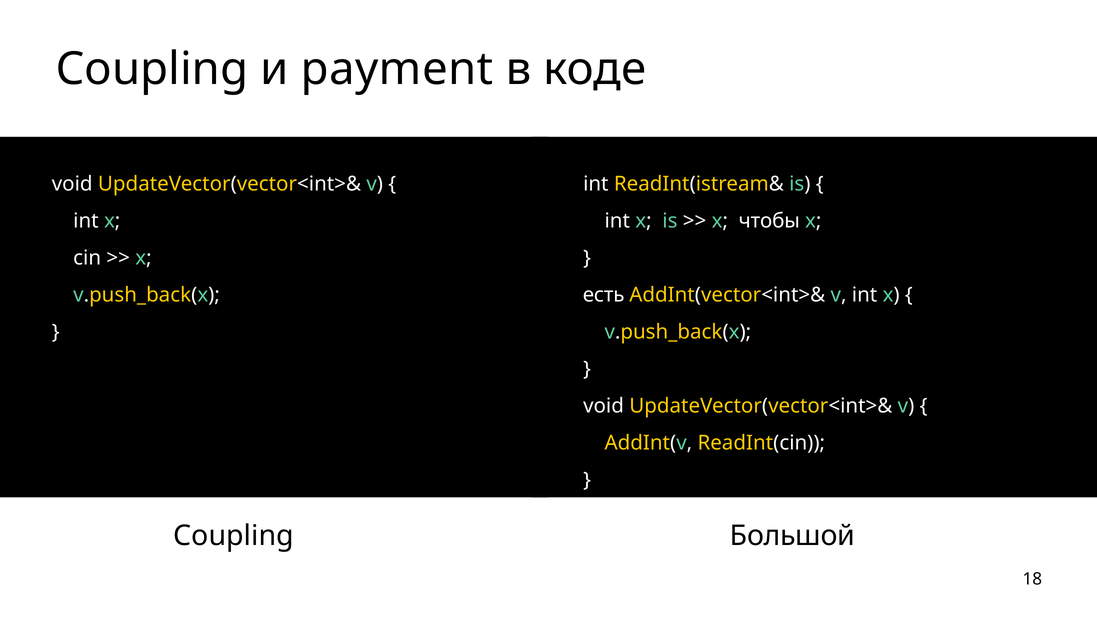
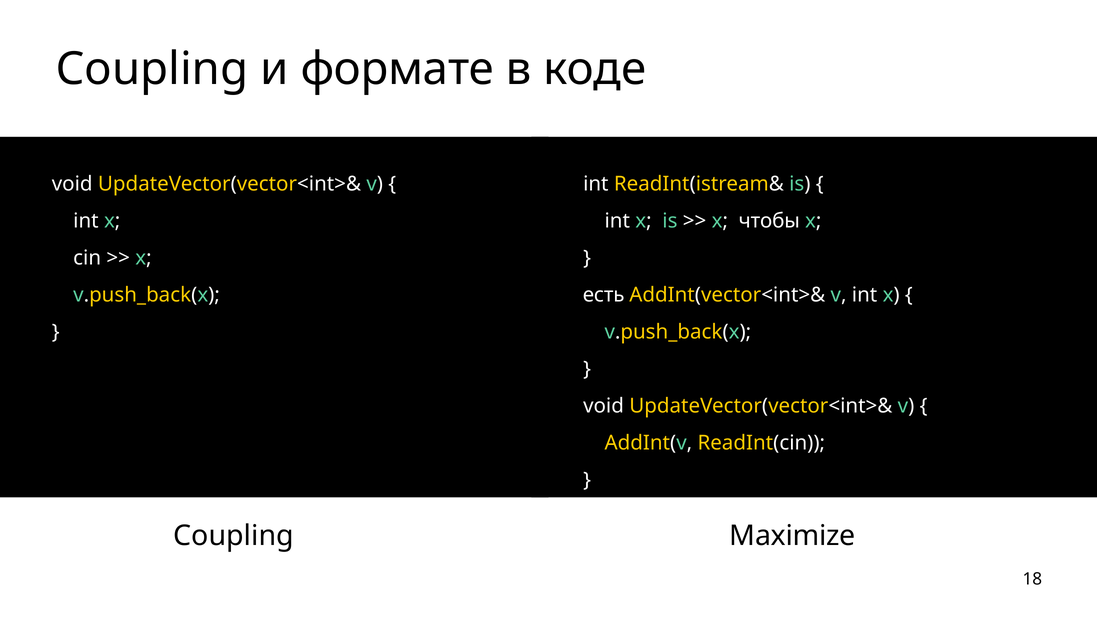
payment: payment -> формате
Большой: Большой -> Maximize
